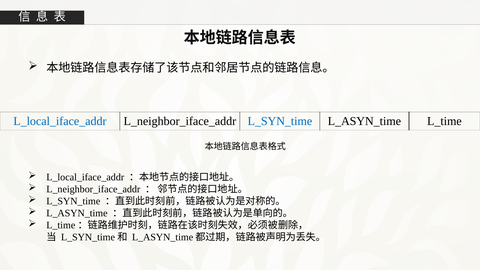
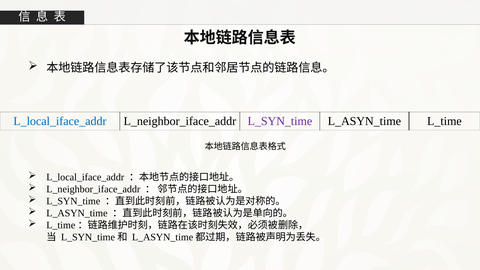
L_SYN_time at (280, 121) colour: blue -> purple
